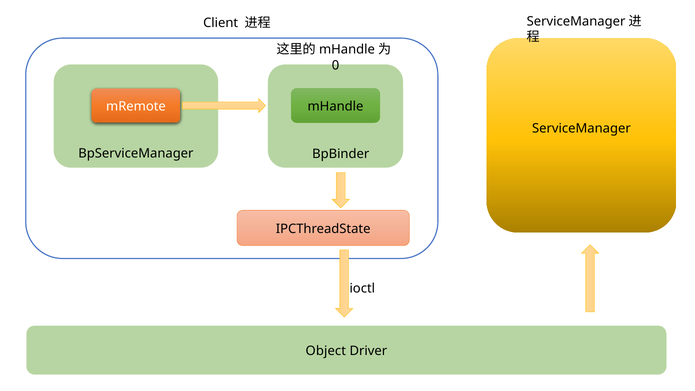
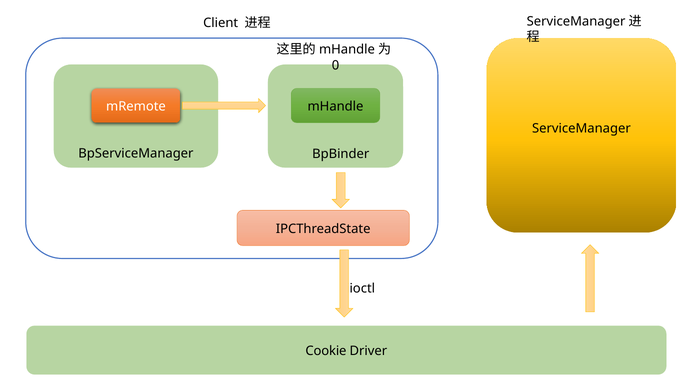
Object: Object -> Cookie
